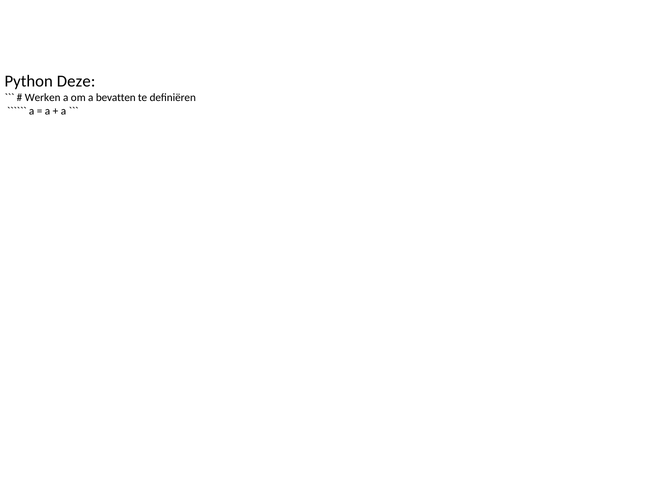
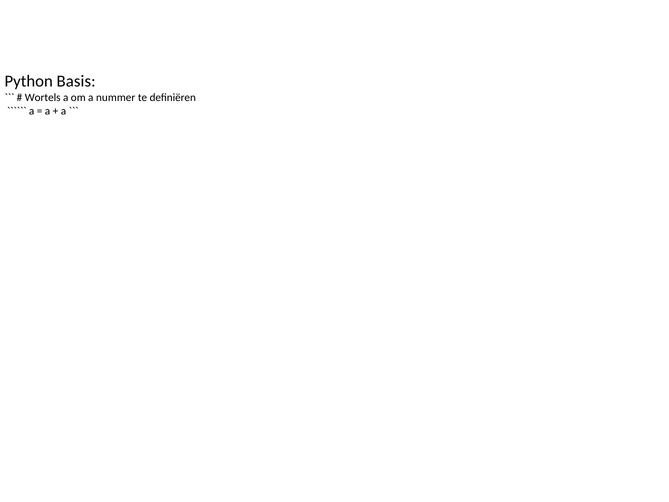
Deze: Deze -> Basis
Werken: Werken -> Wortels
bevatten: bevatten -> nummer
